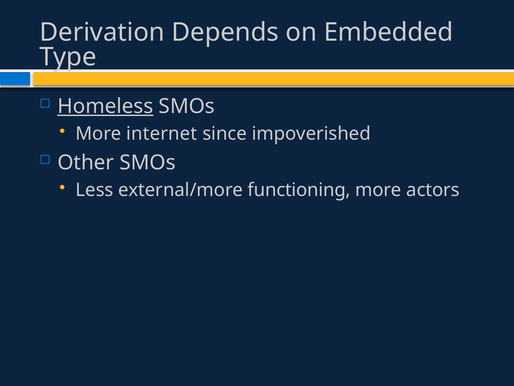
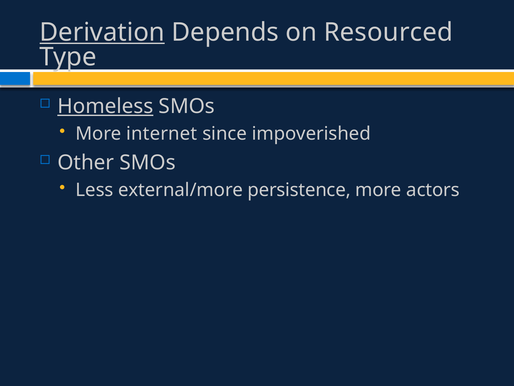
Derivation underline: none -> present
Embedded: Embedded -> Resourced
functioning: functioning -> persistence
